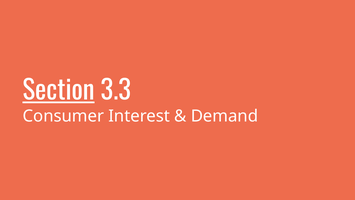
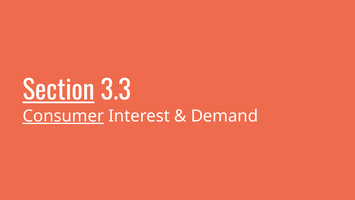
Consumer underline: none -> present
